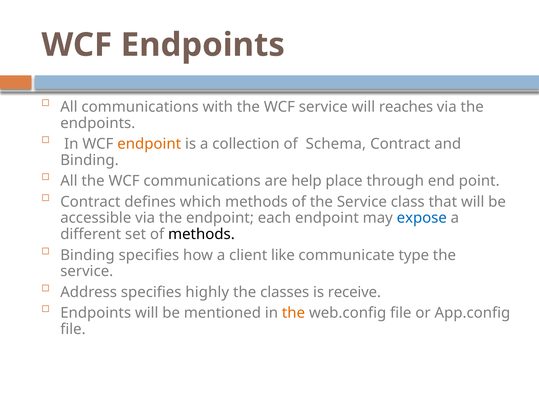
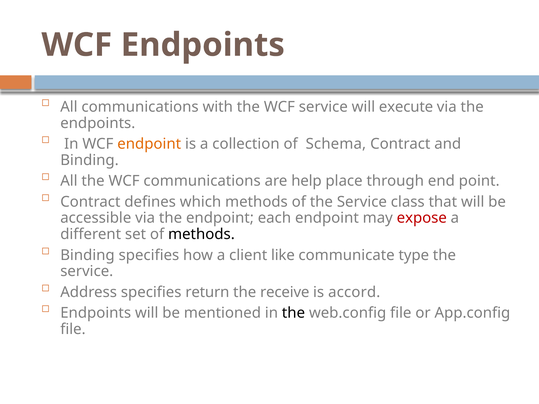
reaches: reaches -> execute
expose colour: blue -> red
highly: highly -> return
classes: classes -> receive
receive: receive -> accord
the at (293, 313) colour: orange -> black
